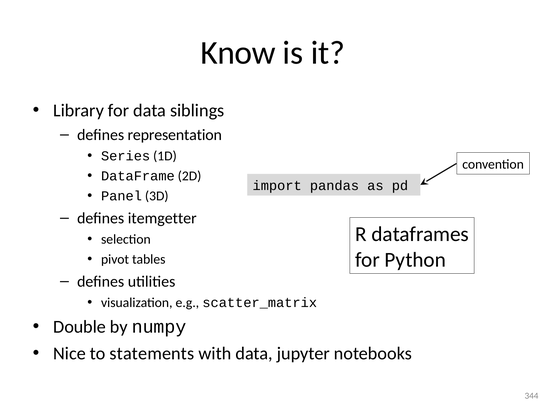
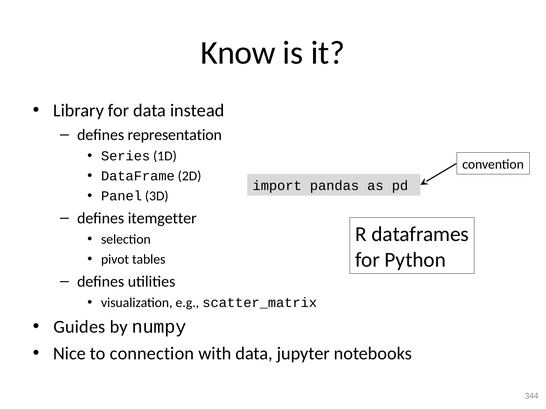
siblings: siblings -> instead
Double: Double -> Guides
statements: statements -> connection
